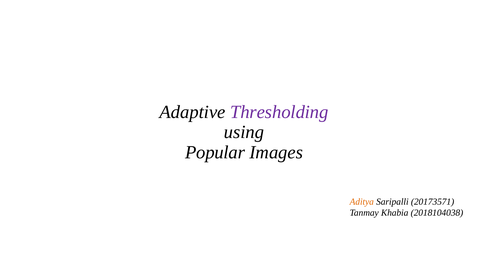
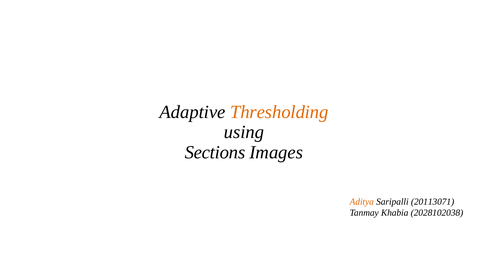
Thresholding colour: purple -> orange
Popular: Popular -> Sections
20173571: 20173571 -> 20113071
2018104038: 2018104038 -> 2028102038
